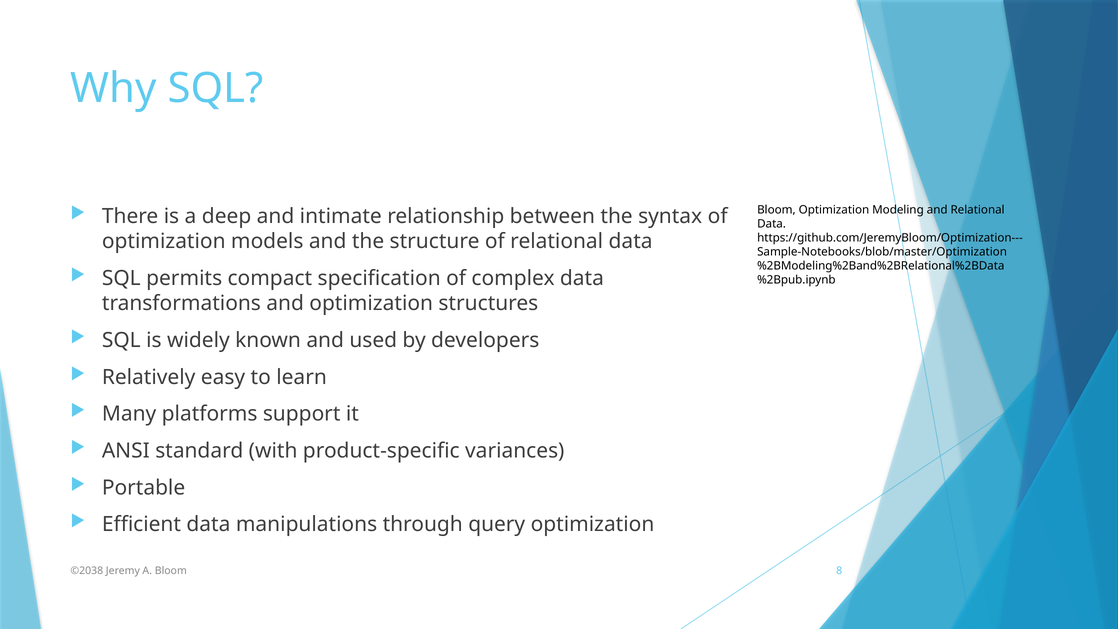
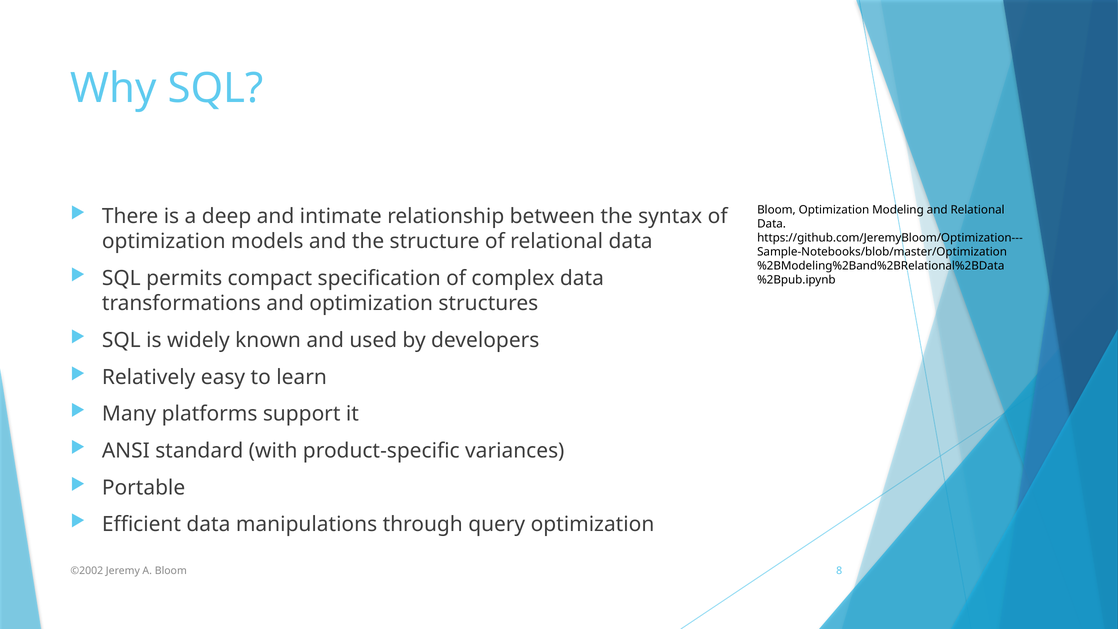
©2038: ©2038 -> ©2002
